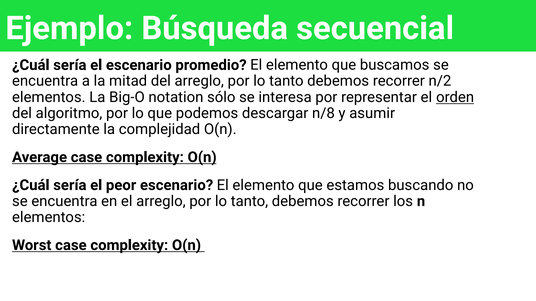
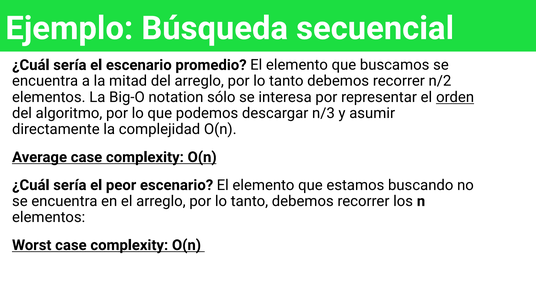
n/8: n/8 -> n/3
